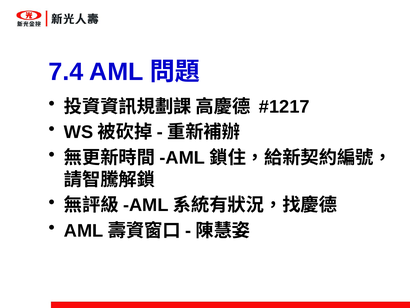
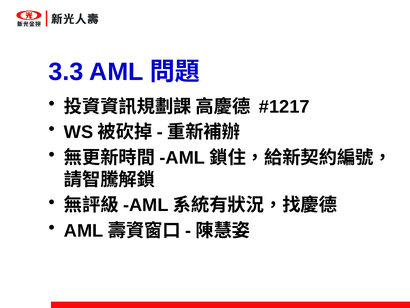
7.4: 7.4 -> 3.3
